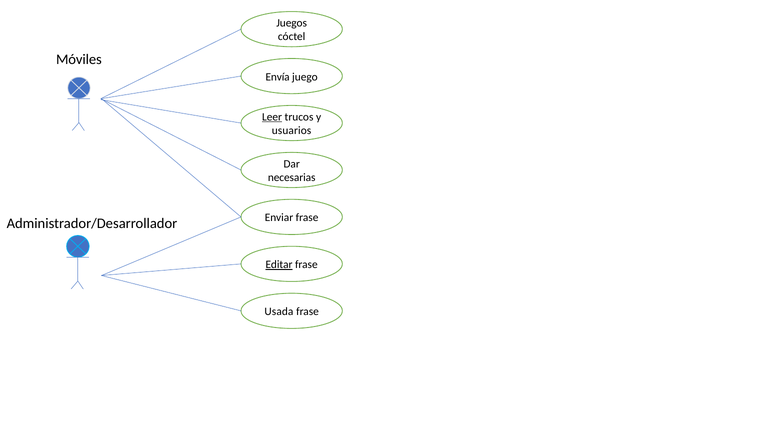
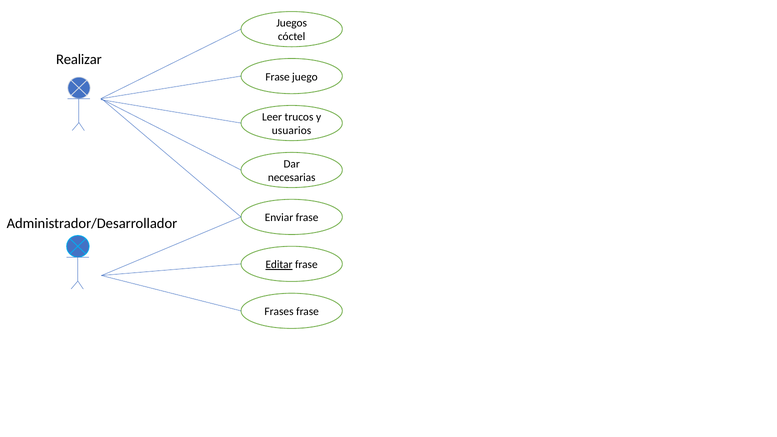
Móviles: Móviles -> Realizar
Envía at (278, 77): Envía -> Frase
Leer underline: present -> none
Usada: Usada -> Frases
